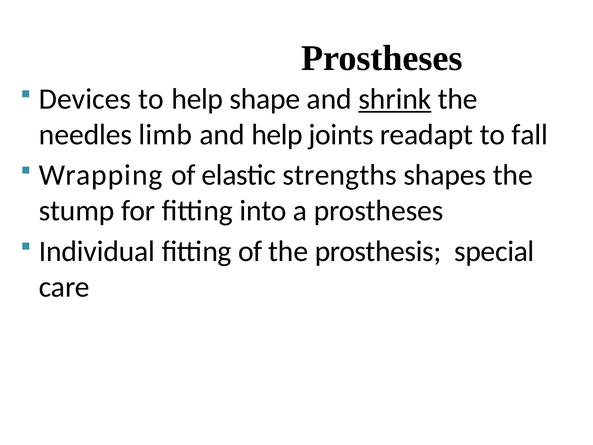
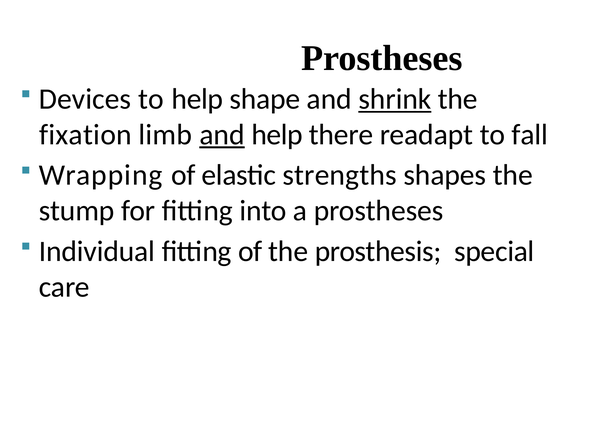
needles: needles -> fixation
and at (222, 134) underline: none -> present
joints: joints -> there
